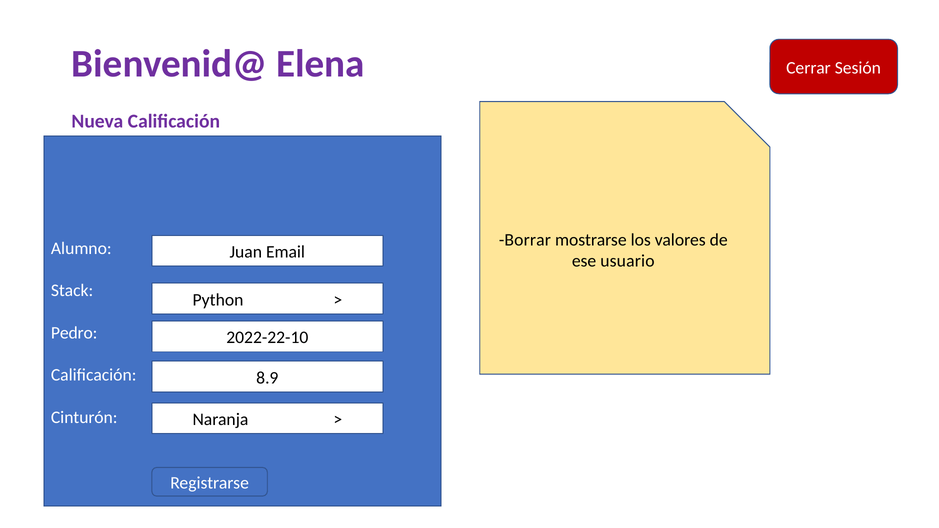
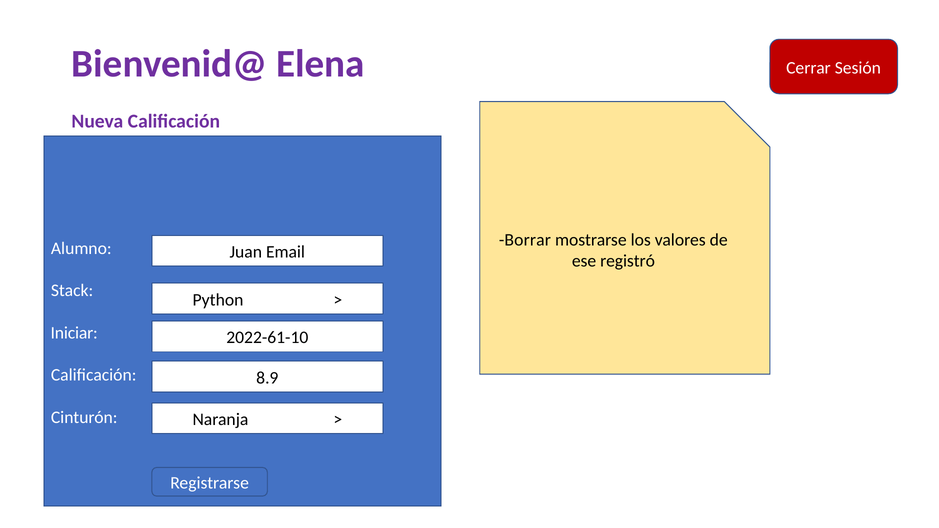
usuario: usuario -> registró
Pedro: Pedro -> Iniciar
2022-22-10: 2022-22-10 -> 2022-61-10
